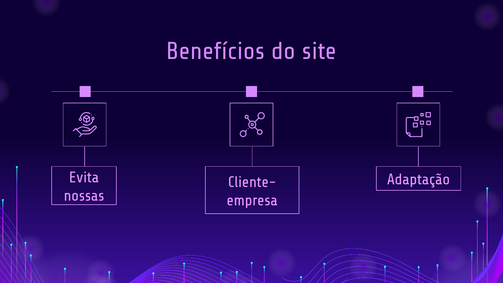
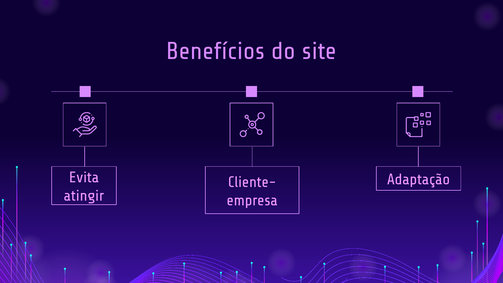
nossas: nossas -> atingir
